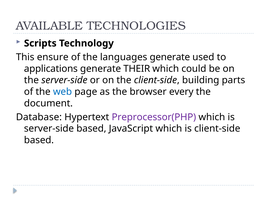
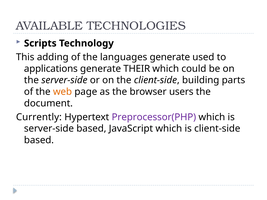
ensure: ensure -> adding
web colour: blue -> orange
every: every -> users
Database: Database -> Currently
